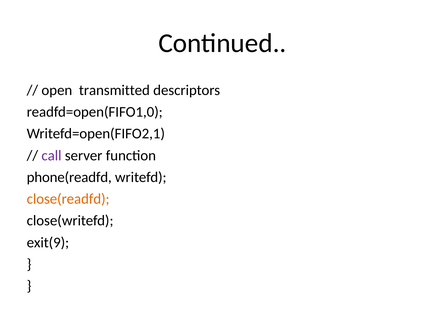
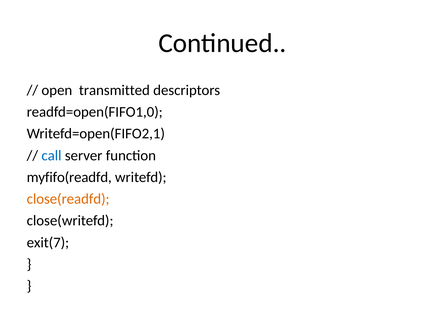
call colour: purple -> blue
phone(readfd: phone(readfd -> myfifo(readfd
exit(9: exit(9 -> exit(7
